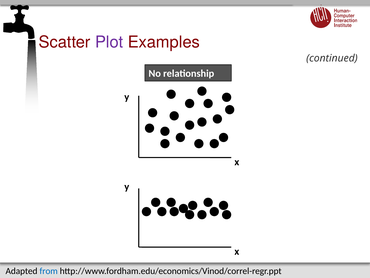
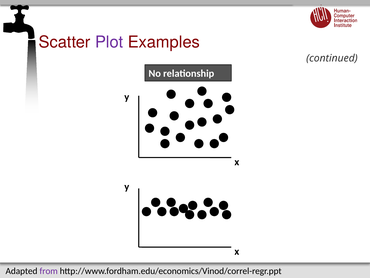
from colour: blue -> purple
